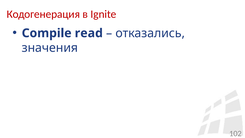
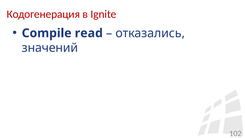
значения: значения -> значений
